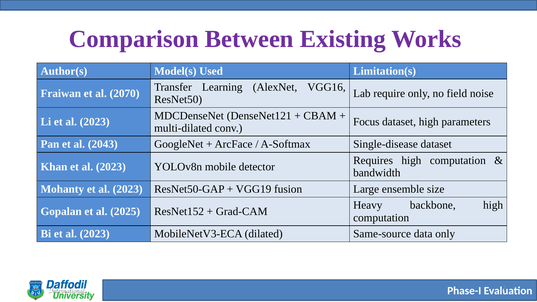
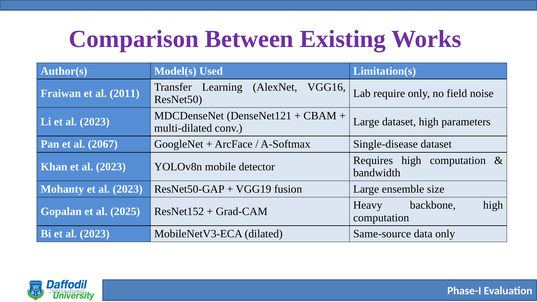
2070: 2070 -> 2011
Focus at (366, 122): Focus -> Large
2043: 2043 -> 2067
